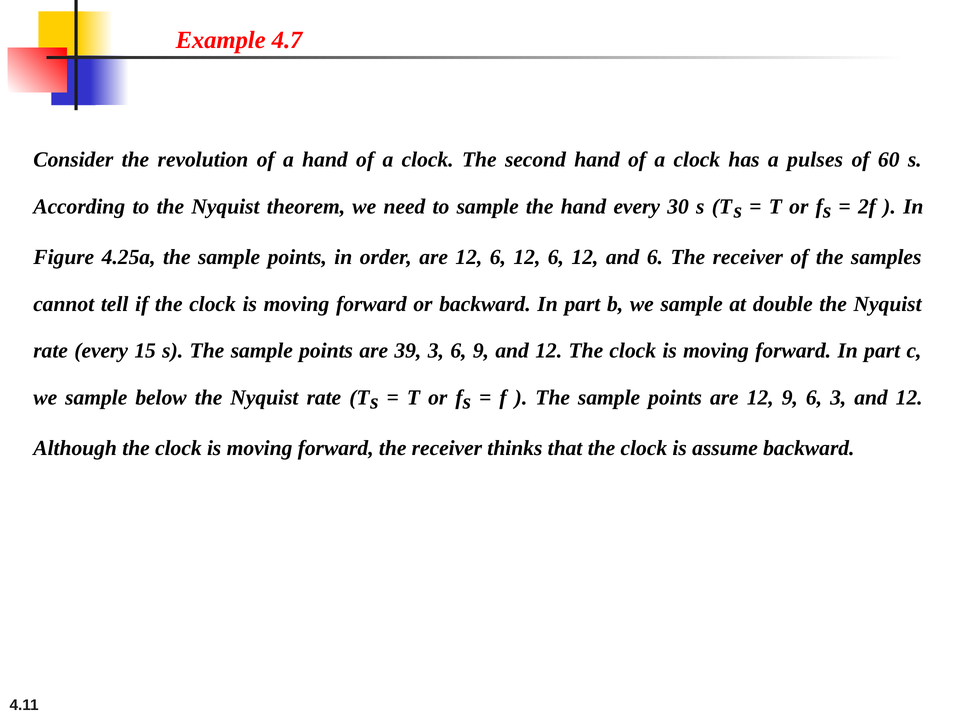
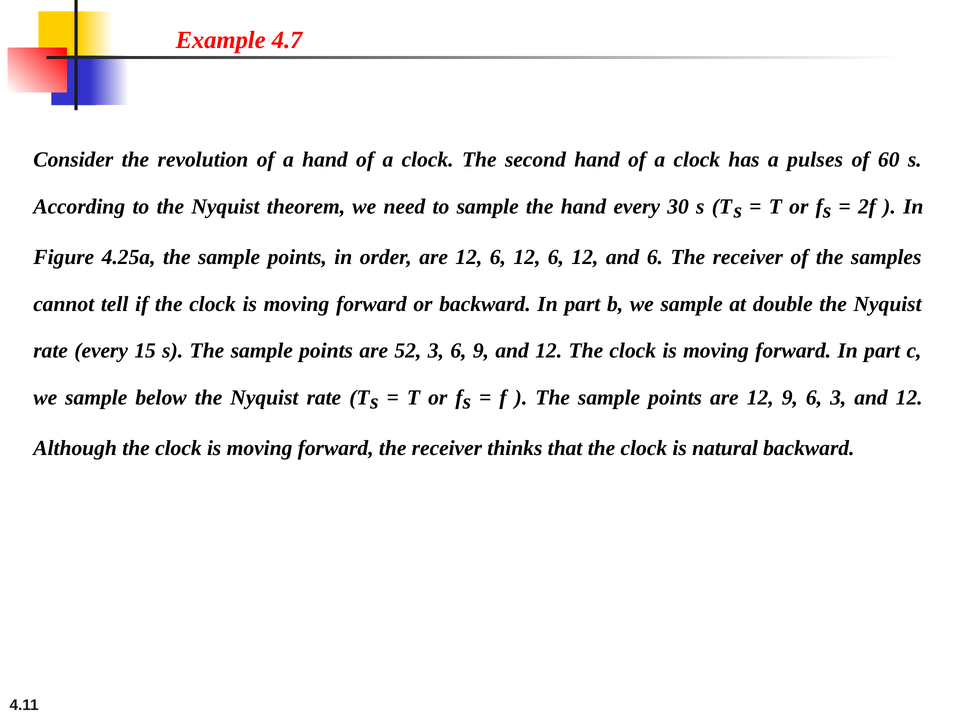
39: 39 -> 52
assume: assume -> natural
